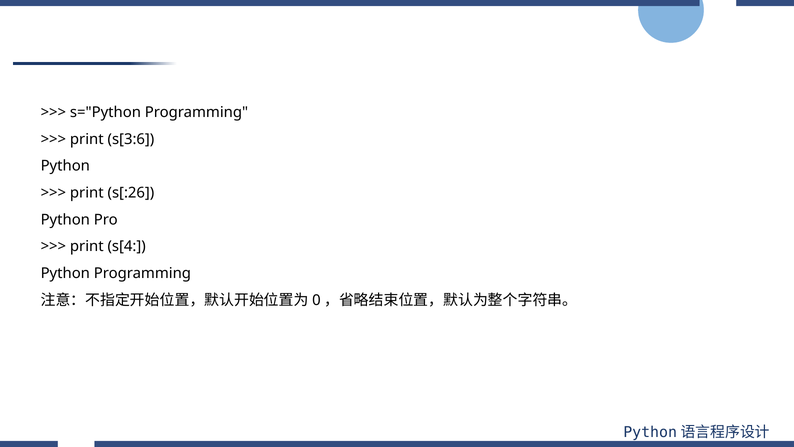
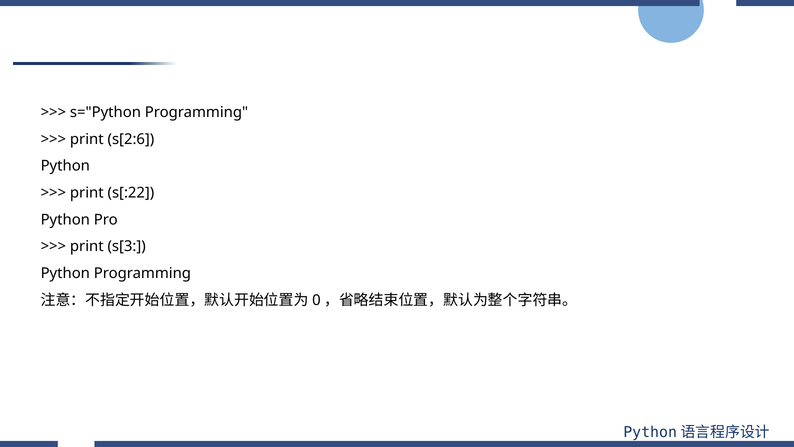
s[3:6: s[3:6 -> s[2:6
s[:26: s[:26 -> s[:22
s[4: s[4 -> s[3
